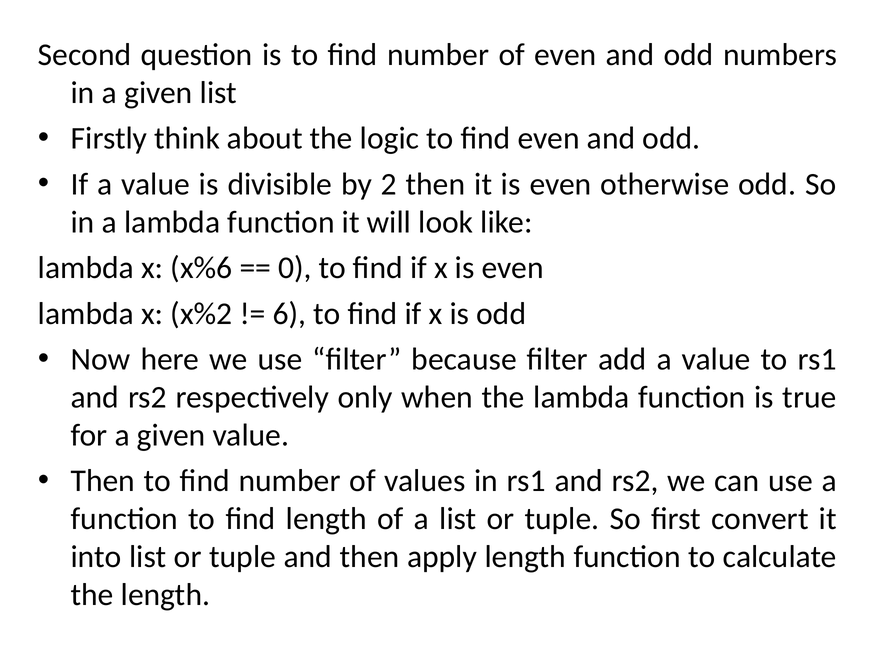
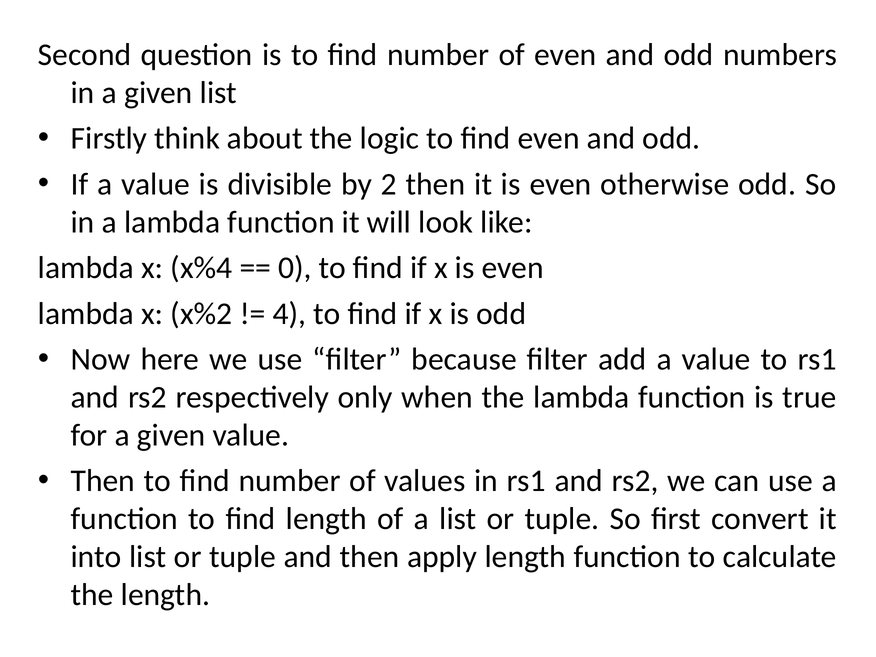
x%6: x%6 -> x%4
6: 6 -> 4
